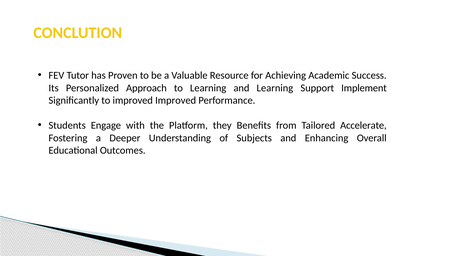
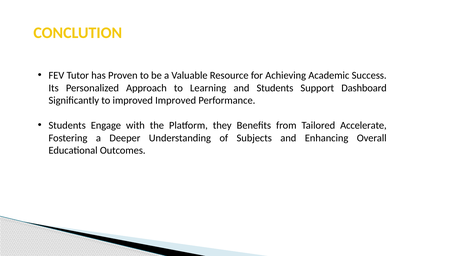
and Learning: Learning -> Students
Implement: Implement -> Dashboard
